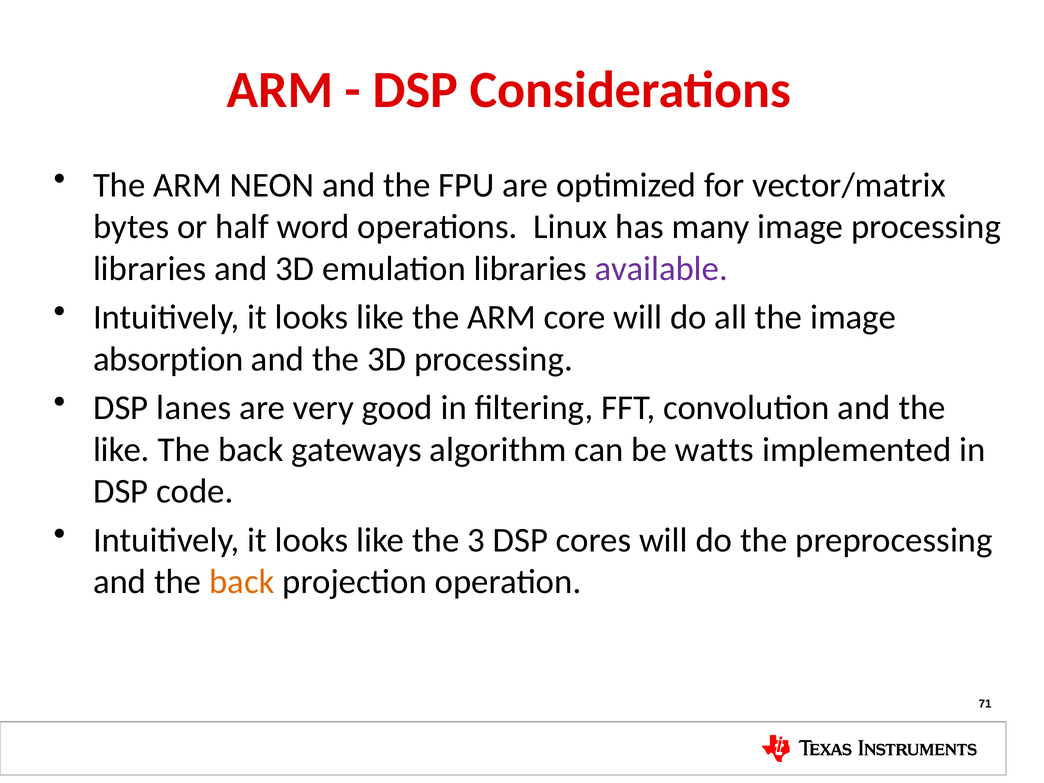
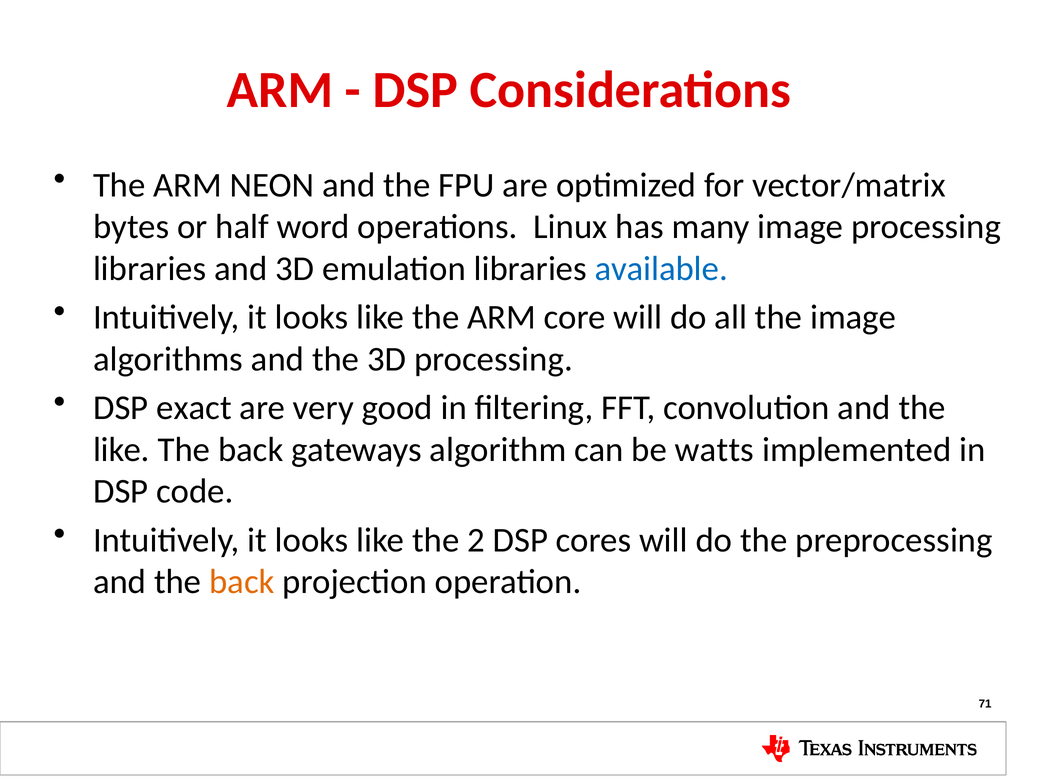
available colour: purple -> blue
absorption: absorption -> algorithms
lanes: lanes -> exact
3: 3 -> 2
